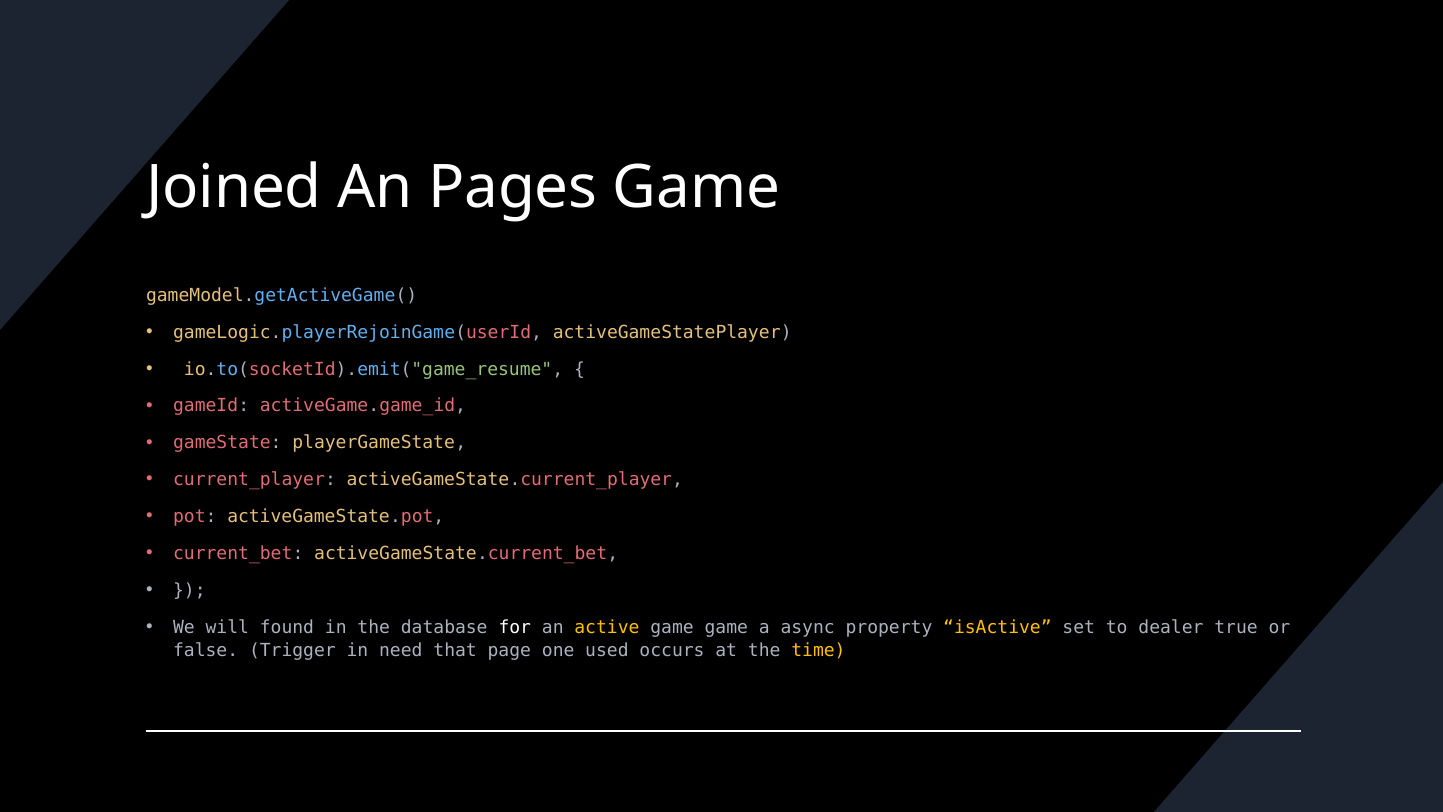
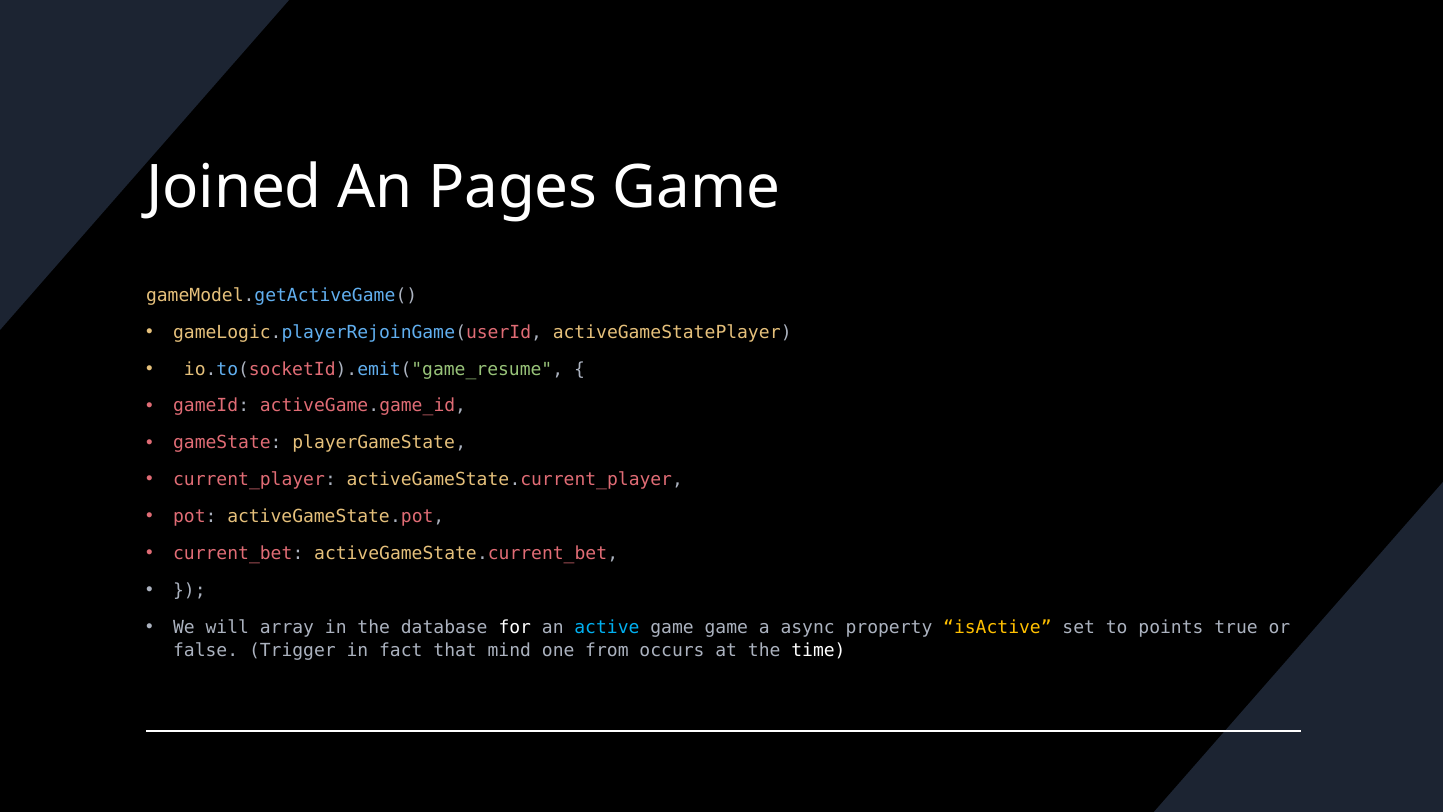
found: found -> array
active colour: yellow -> light blue
dealer: dealer -> points
need: need -> fact
page: page -> mind
used: used -> from
time colour: yellow -> white
